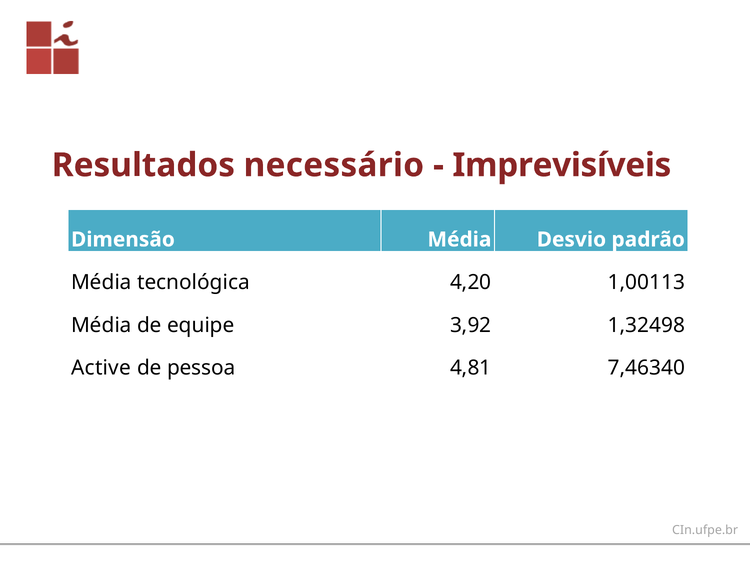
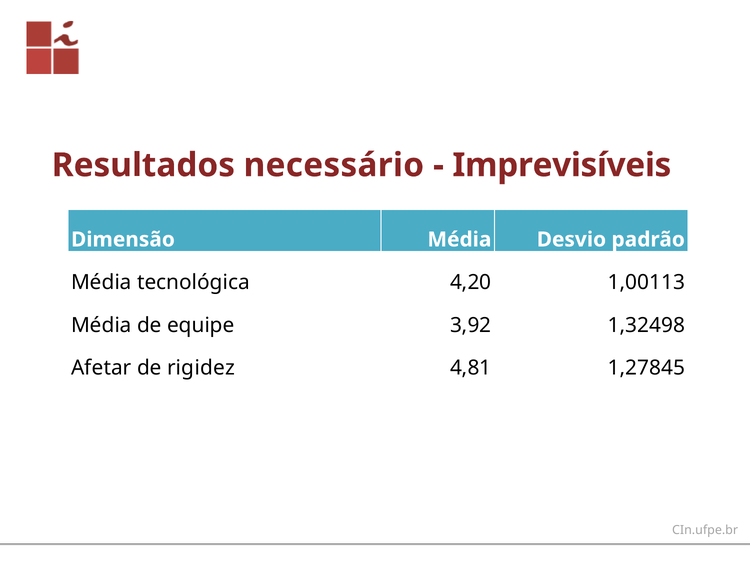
Active: Active -> Afetar
pessoa: pessoa -> rigidez
7,46340: 7,46340 -> 1,27845
